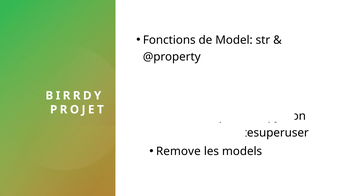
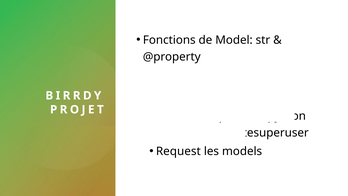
Remove: Remove -> Request
